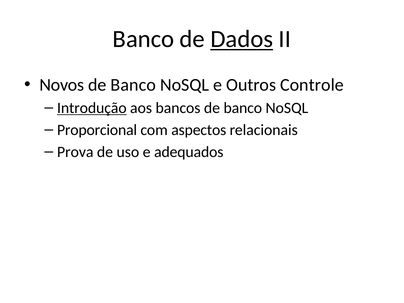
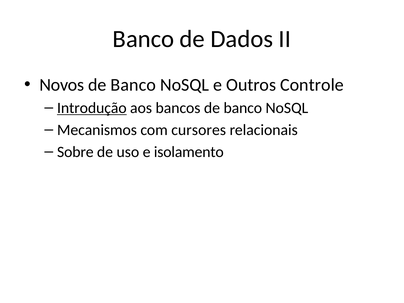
Dados underline: present -> none
Proporcional: Proporcional -> Mecanismos
aspectos: aspectos -> cursores
Prova: Prova -> Sobre
adequados: adequados -> isolamento
